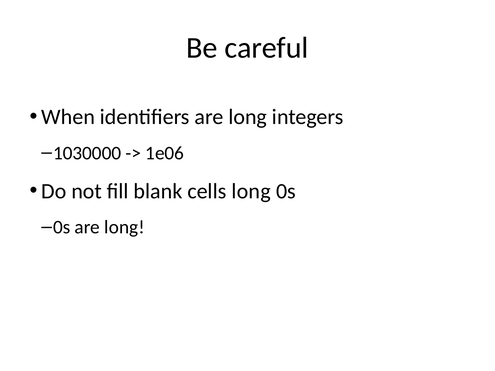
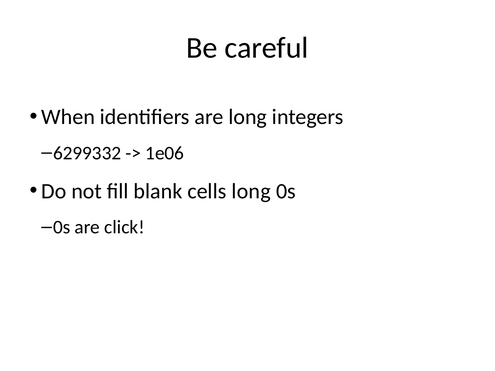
1030000: 1030000 -> 6299332
0s are long: long -> click
